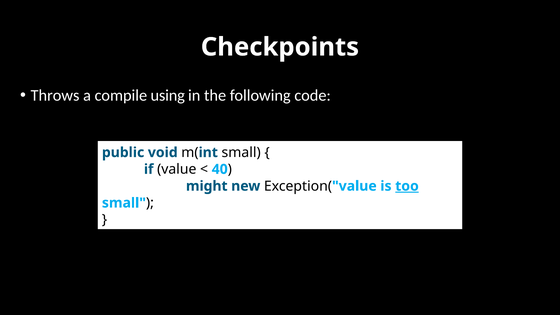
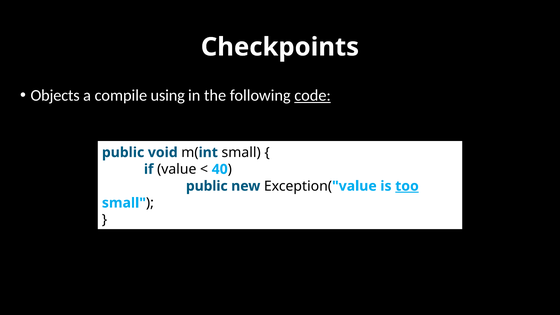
Throws: Throws -> Objects
code underline: none -> present
might at (207, 186): might -> public
